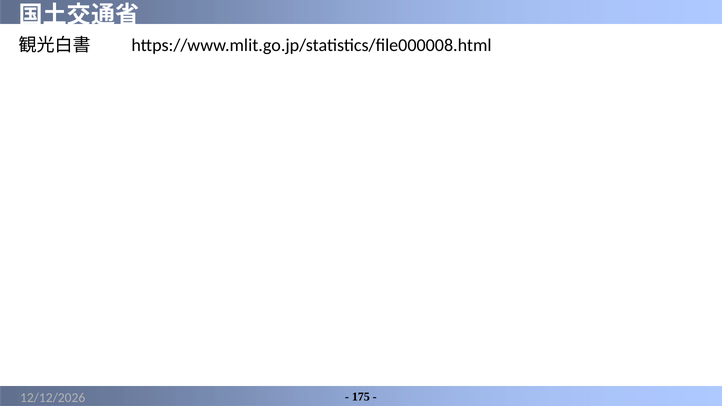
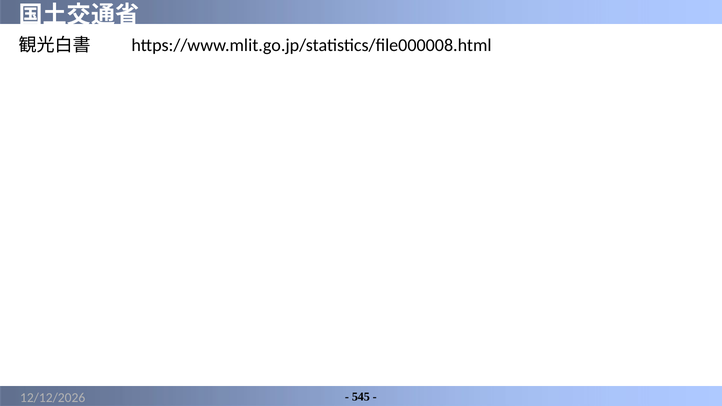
175: 175 -> 545
